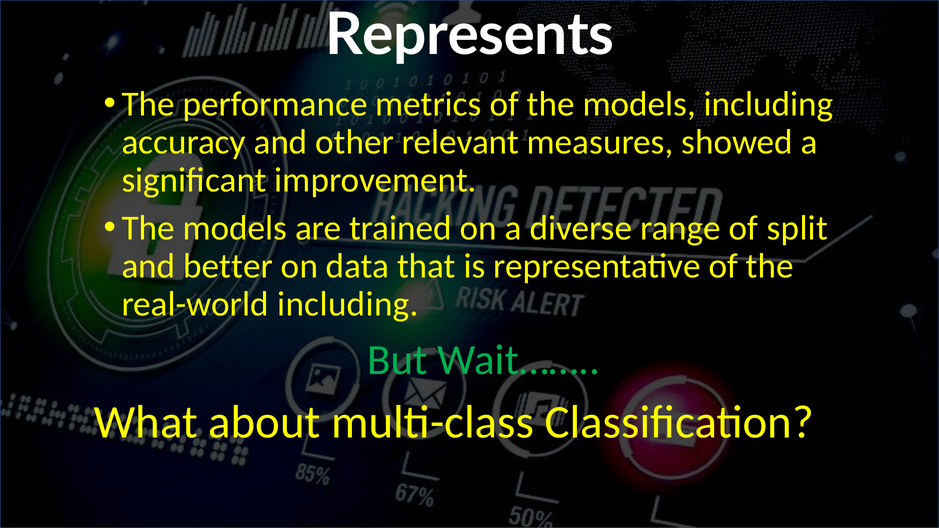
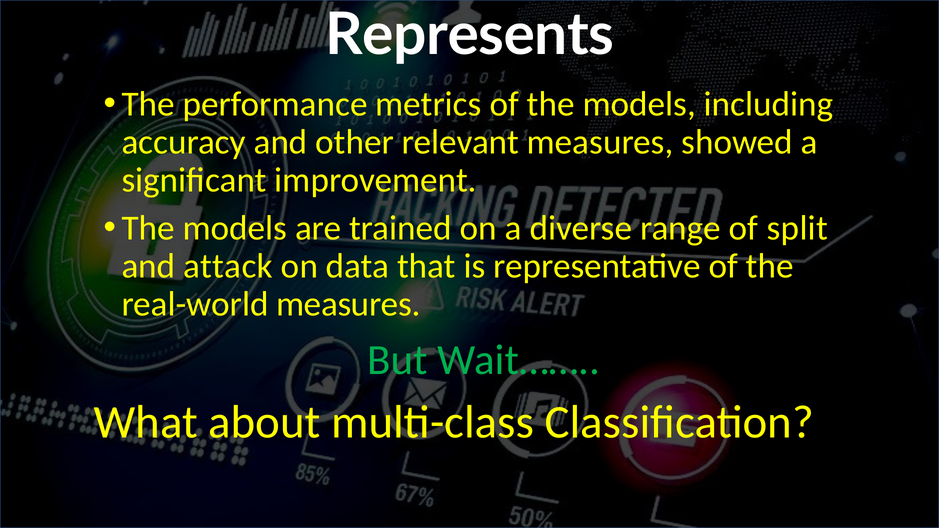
better: better -> attack
real-world including: including -> measures
